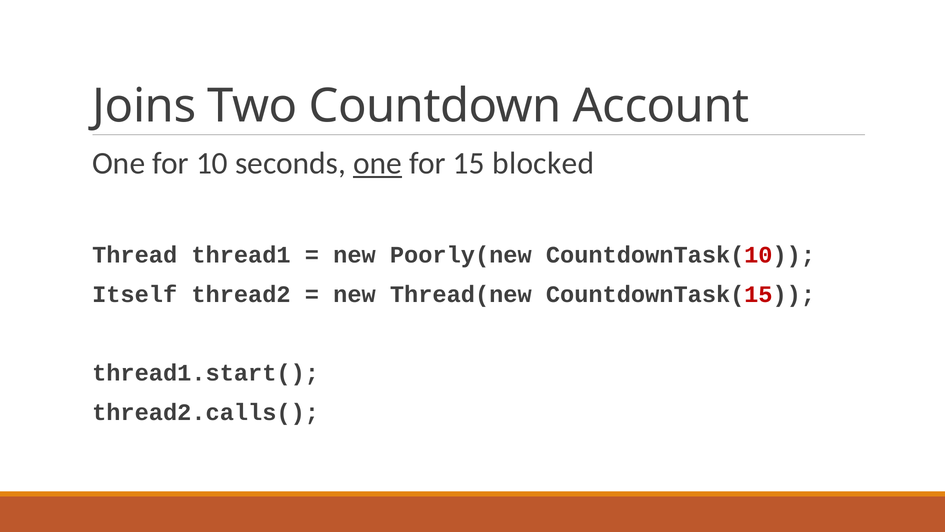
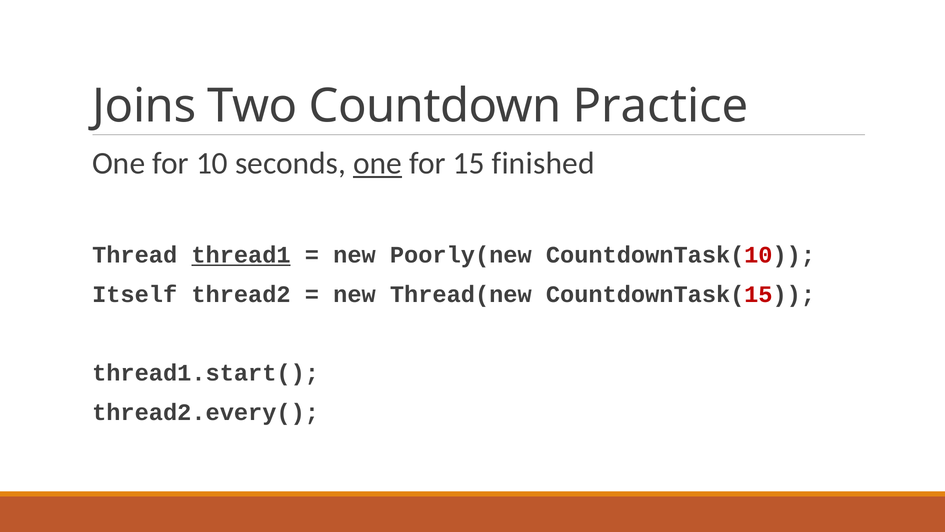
Account: Account -> Practice
blocked: blocked -> finished
thread1 underline: none -> present
thread2.calls(: thread2.calls( -> thread2.every(
